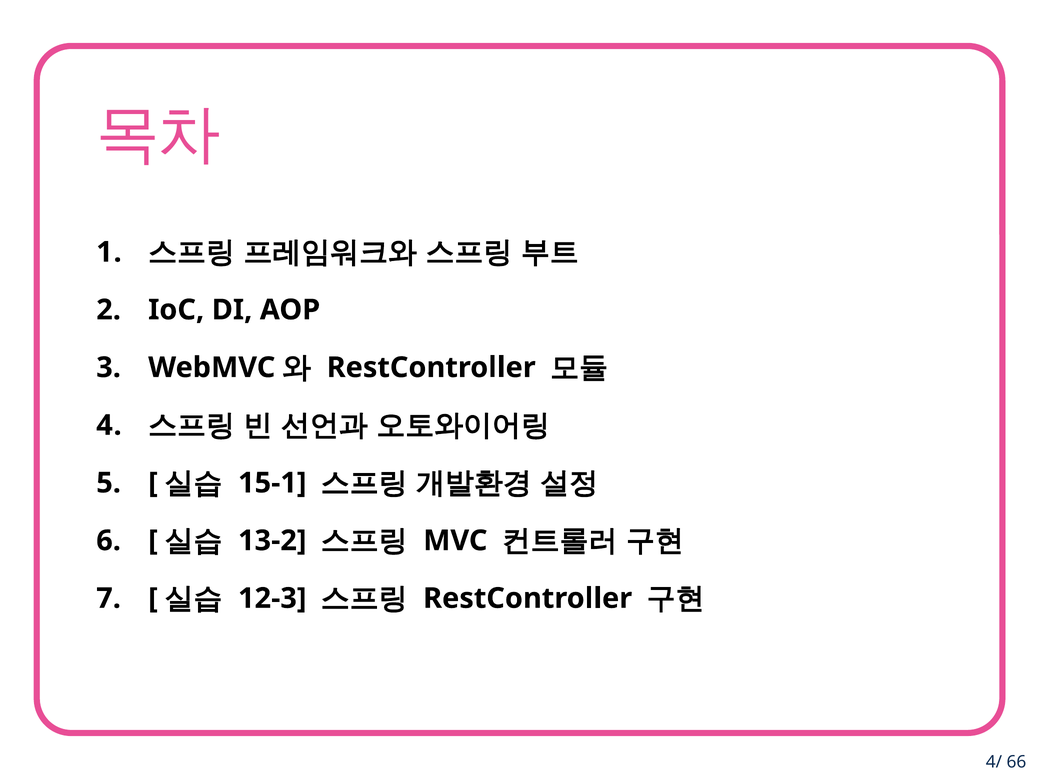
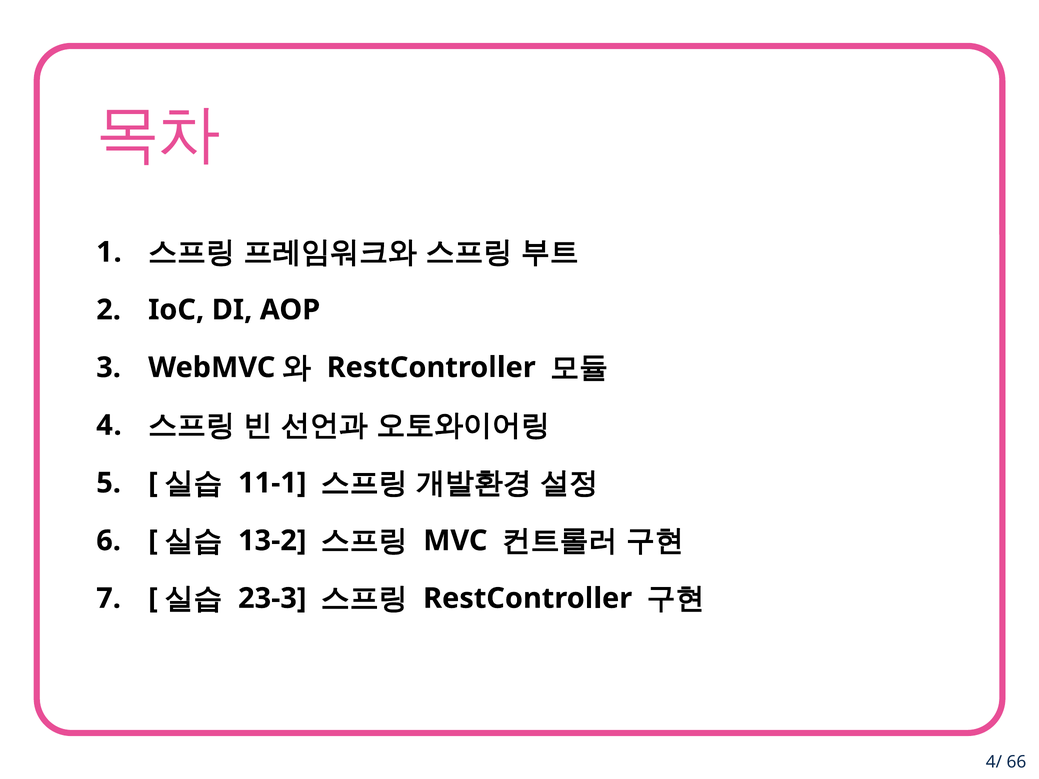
15-1: 15-1 -> 11-1
12-3: 12-3 -> 23-3
